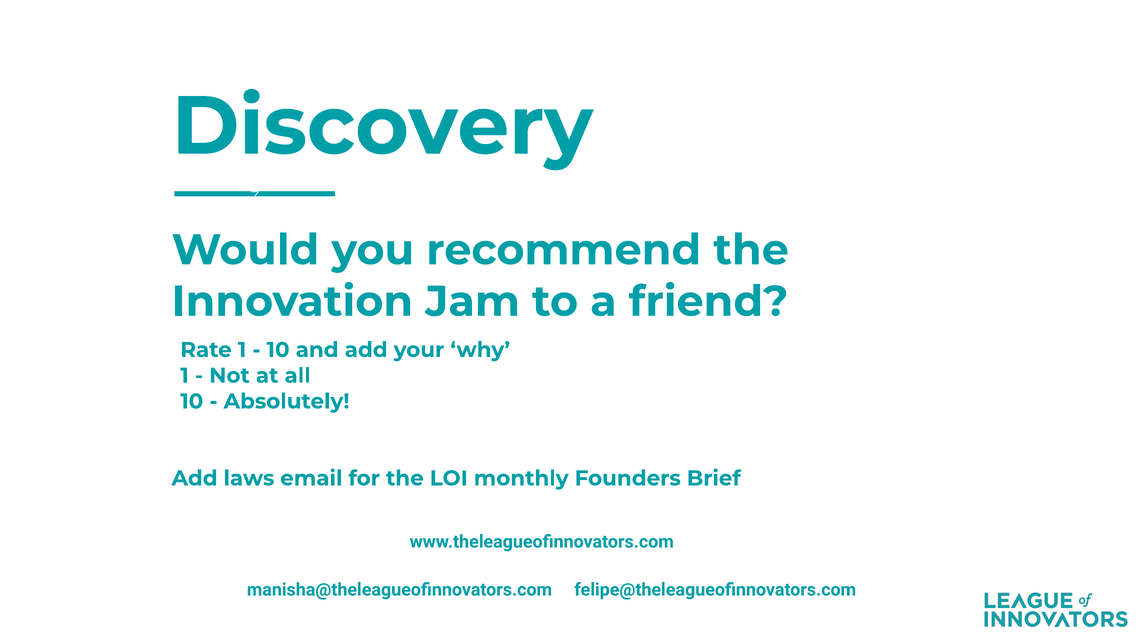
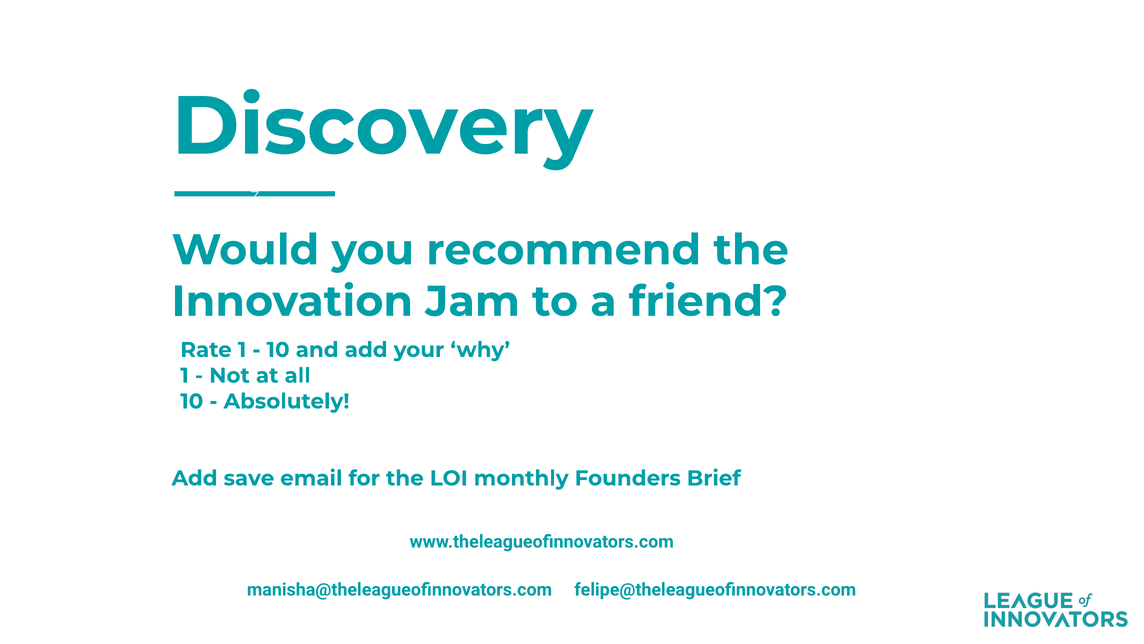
laws: laws -> save
